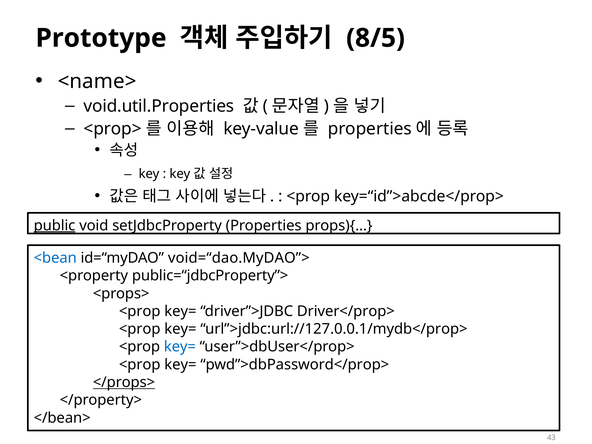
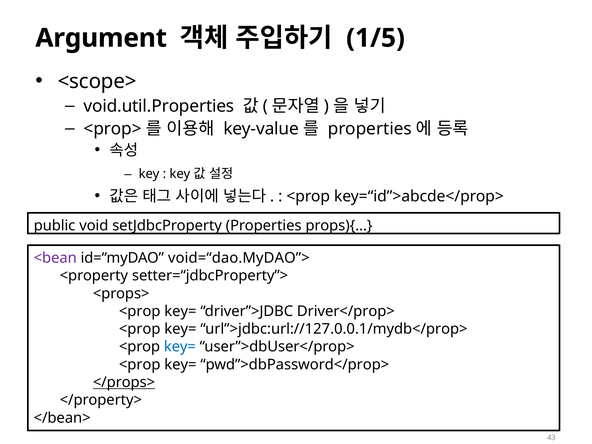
Prototype: Prototype -> Argument
8/5: 8/5 -> 1/5
<name>: <name> -> <scope>
public underline: present -> none
<bean colour: blue -> purple
public=“jdbcProperty”>: public=“jdbcProperty”> -> setter=“jdbcProperty”>
